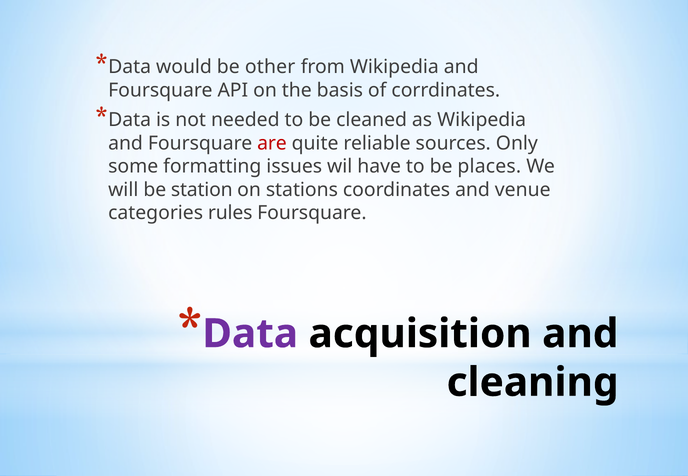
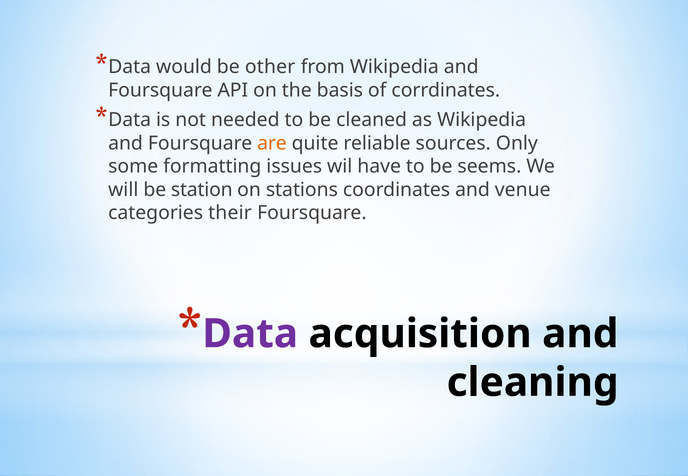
are colour: red -> orange
places: places -> seems
rules: rules -> their
